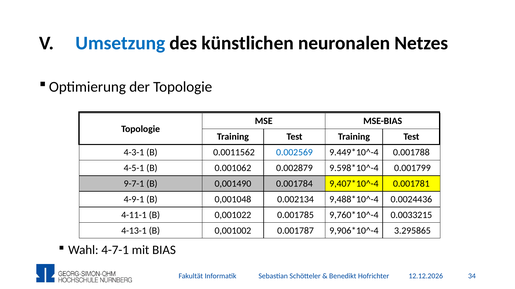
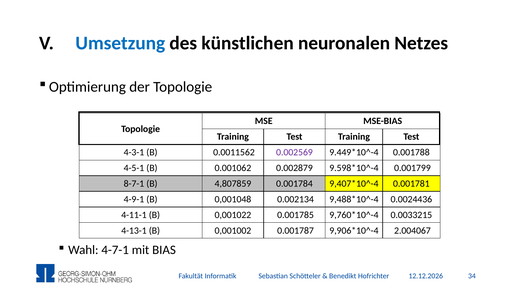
0.002569 colour: blue -> purple
9-7-1: 9-7-1 -> 8-7-1
0,001490: 0,001490 -> 4,807859
3.295865: 3.295865 -> 2.004067
